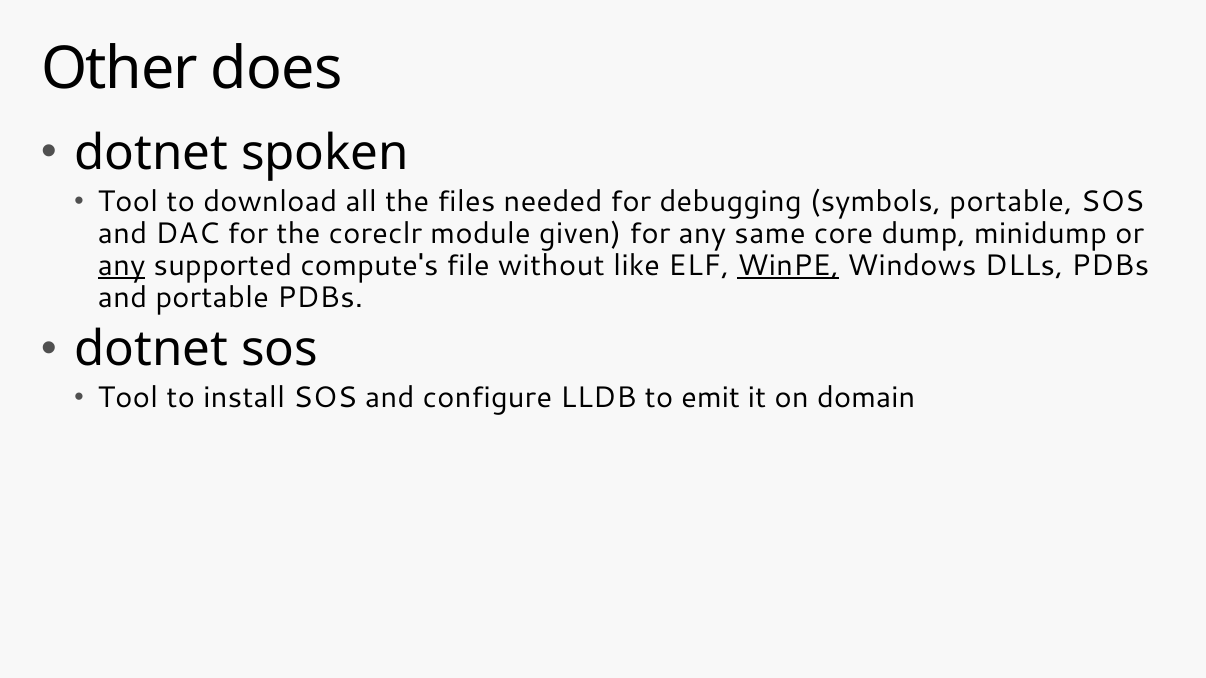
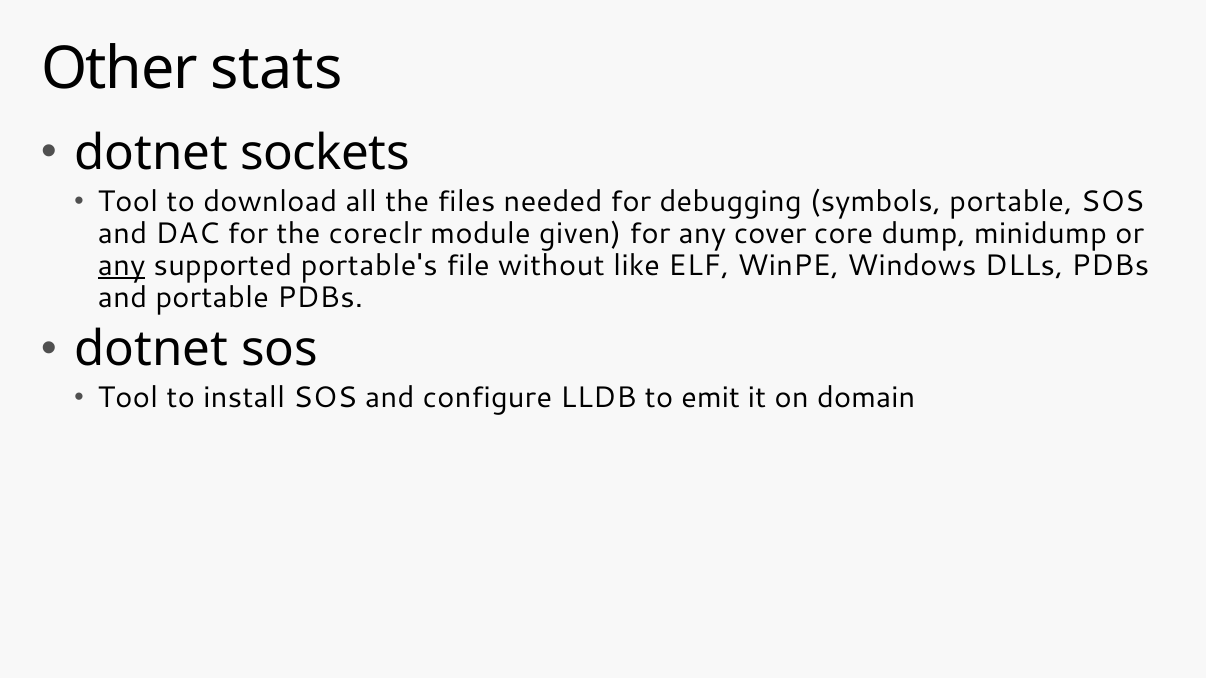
does: does -> stats
spoken: spoken -> sockets
same: same -> cover
compute's: compute's -> portable's
WinPE underline: present -> none
